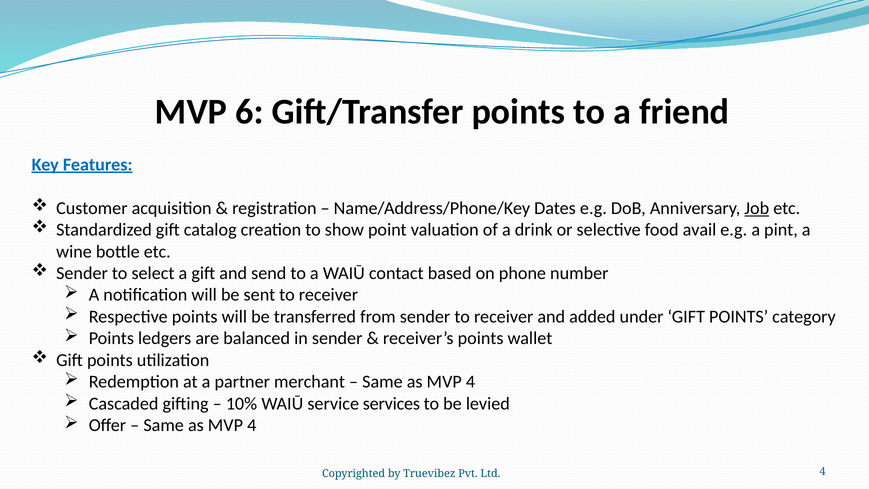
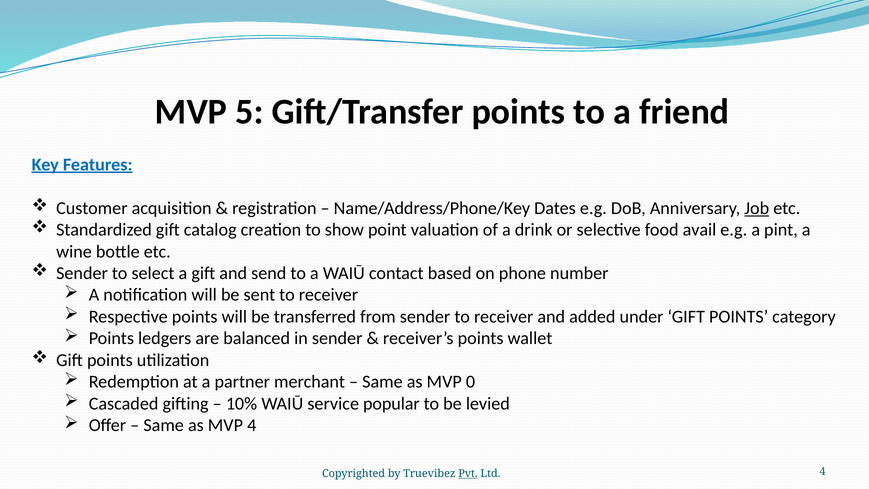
6: 6 -> 5
4 at (471, 382): 4 -> 0
services: services -> popular
Pvt underline: none -> present
